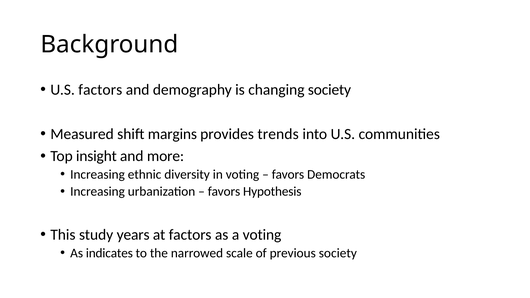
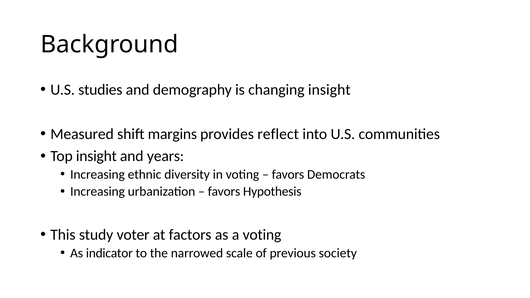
U.S factors: factors -> studies
changing society: society -> insight
trends: trends -> reflect
more: more -> years
years: years -> voter
indicates: indicates -> indicator
